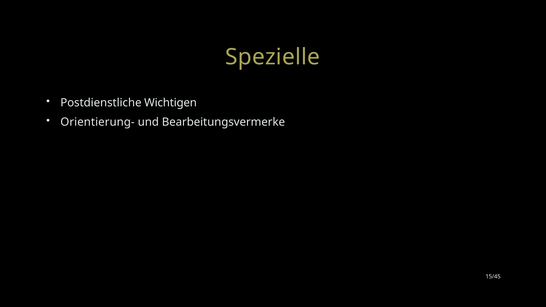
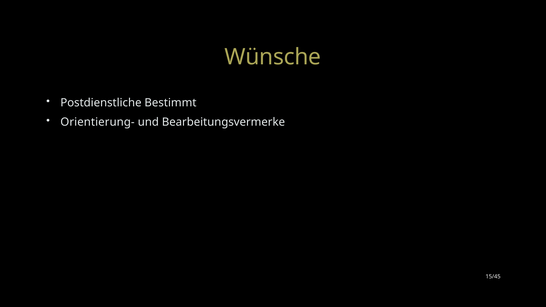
Spezielle: Spezielle -> Wünsche
Wichtigen: Wichtigen -> Bestimmt
